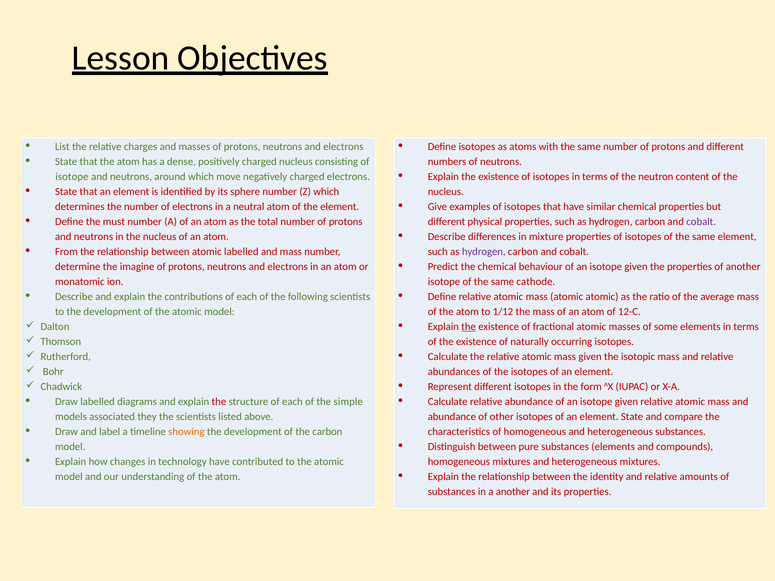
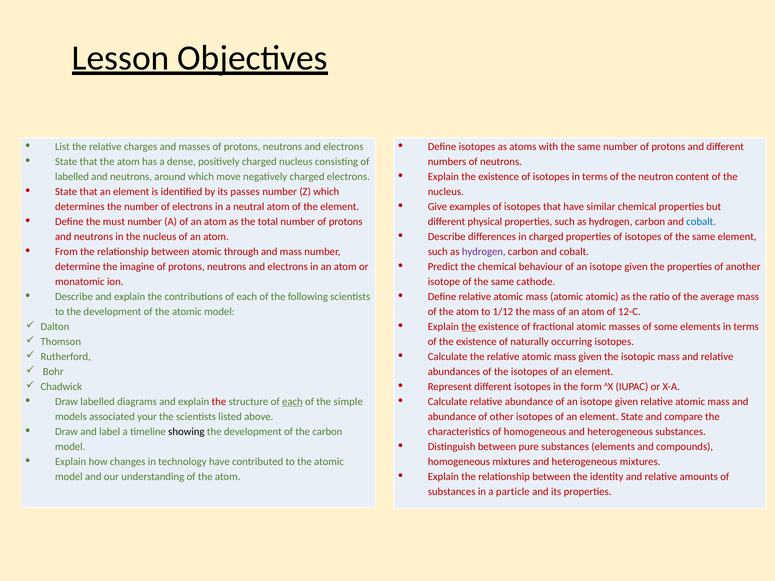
isotope at (72, 177): isotope -> labelled
sphere: sphere -> passes
cobalt at (701, 222) colour: purple -> blue
in mixture: mixture -> charged
atomic labelled: labelled -> through
each at (292, 402) underline: none -> present
they: they -> your
showing colour: orange -> black
a another: another -> particle
